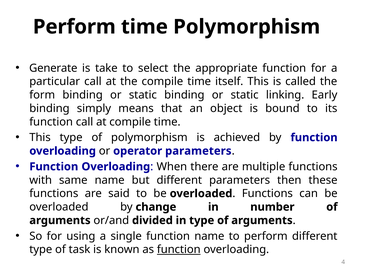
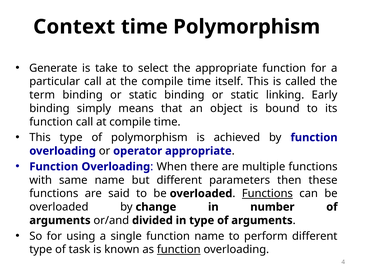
Perform at (74, 27): Perform -> Context
form: form -> term
operator parameters: parameters -> appropriate
Functions at (267, 194) underline: none -> present
